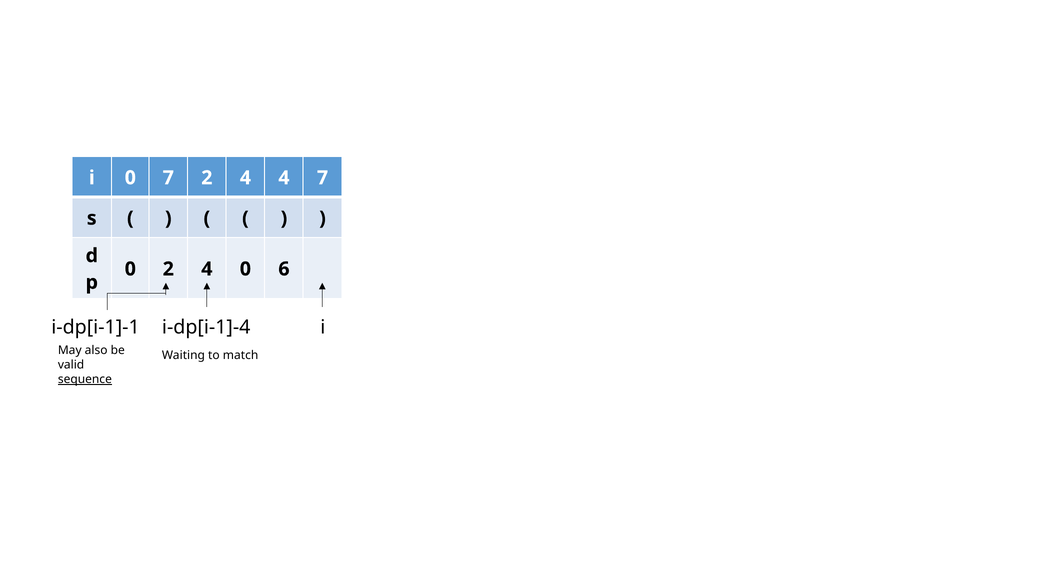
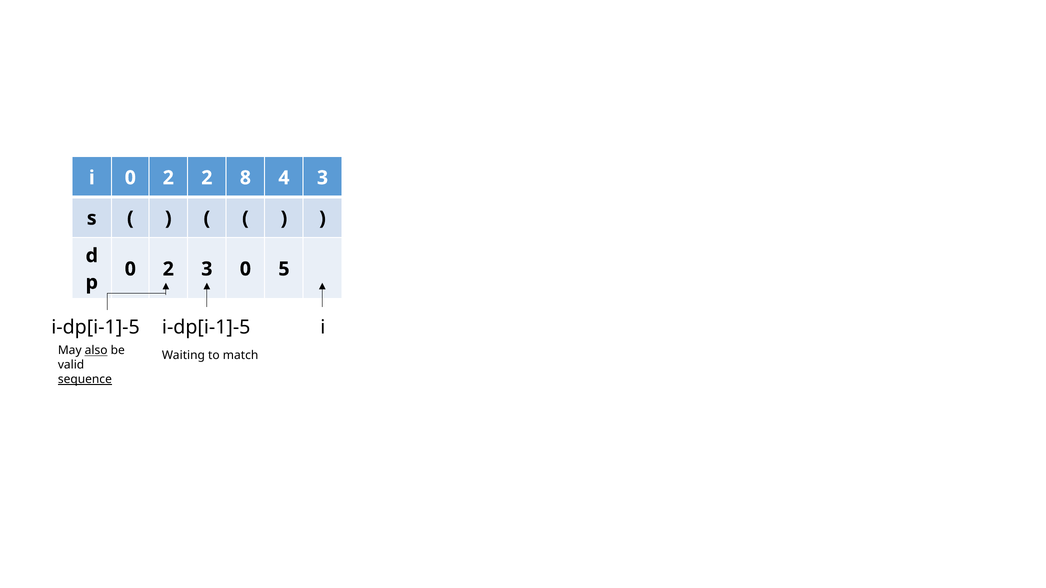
i 0 7: 7 -> 2
4 at (245, 178): 4 -> 8
4 7: 7 -> 3
0 2 4: 4 -> 3
6: 6 -> 5
i-dp[i-1]-1 at (96, 327): i-dp[i-1]-1 -> i-dp[i-1]-5
i-dp[i-1]-4 at (206, 327): i-dp[i-1]-4 -> i-dp[i-1]-5
also underline: none -> present
